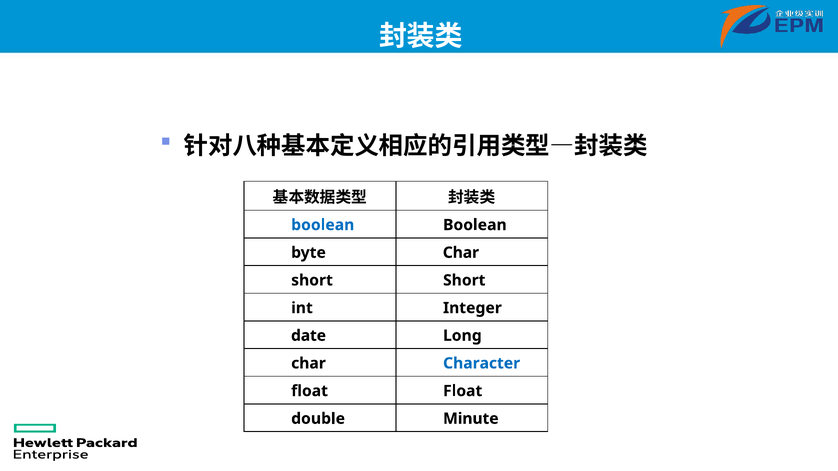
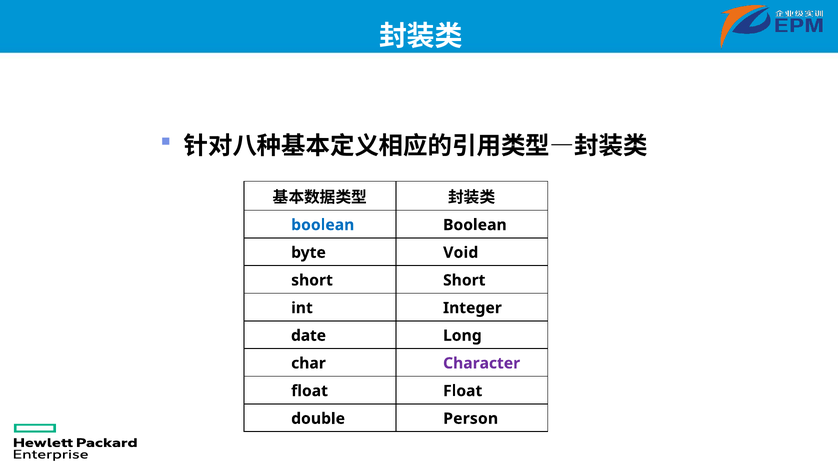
byte Char: Char -> Void
Character colour: blue -> purple
Minute: Minute -> Person
